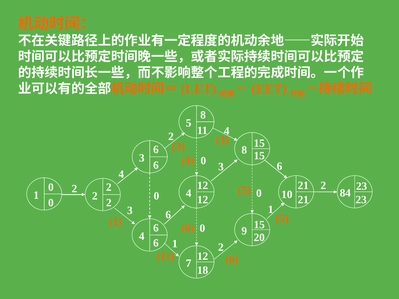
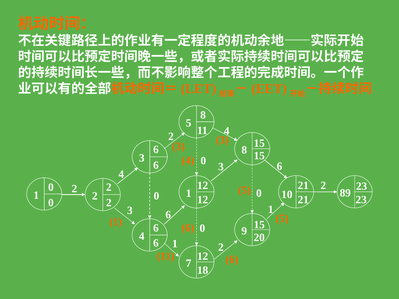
4 at (189, 193): 4 -> 1
84: 84 -> 89
